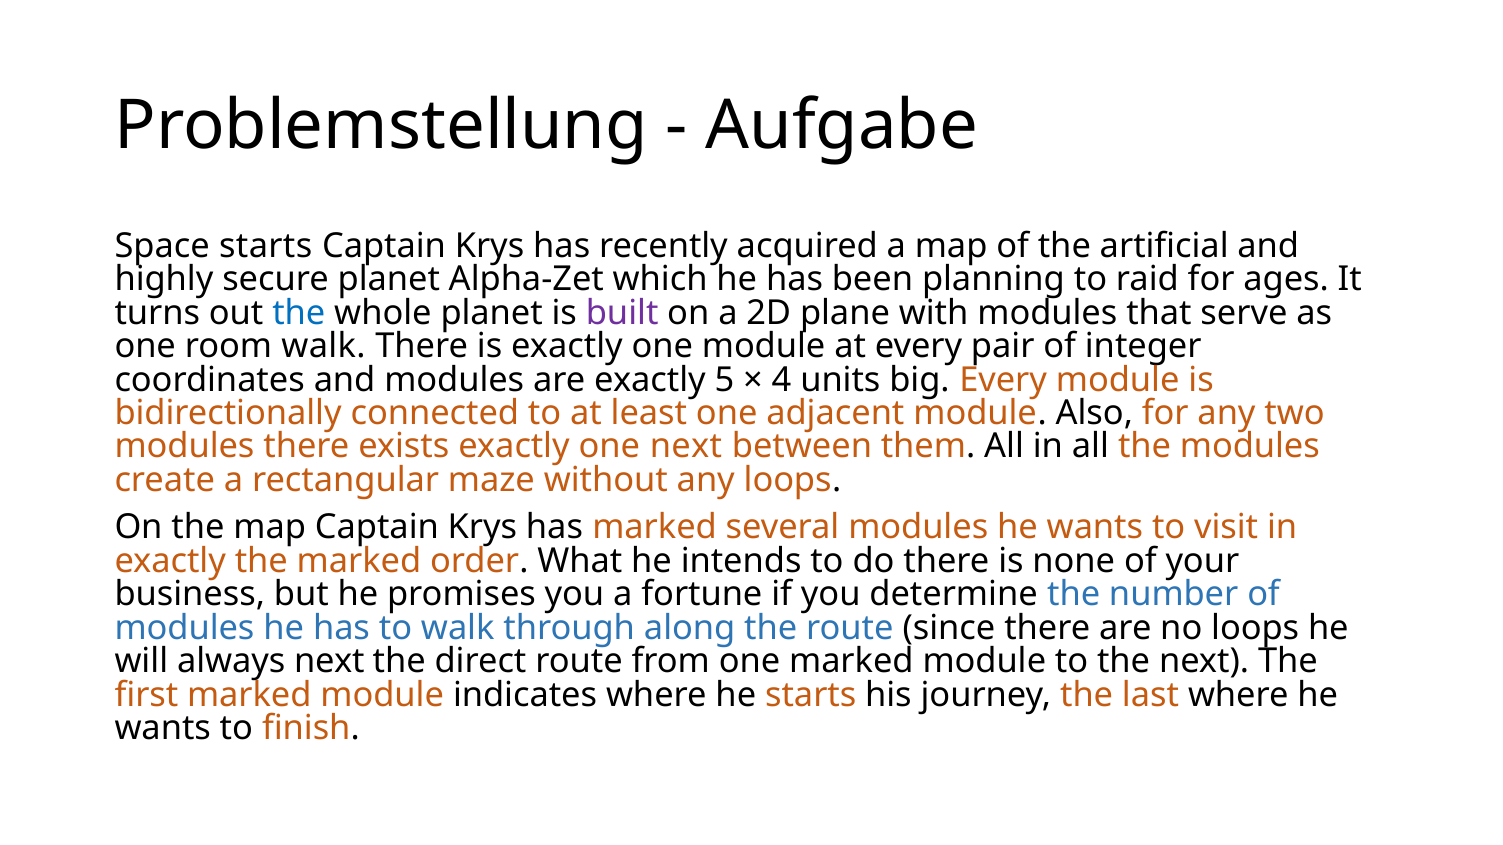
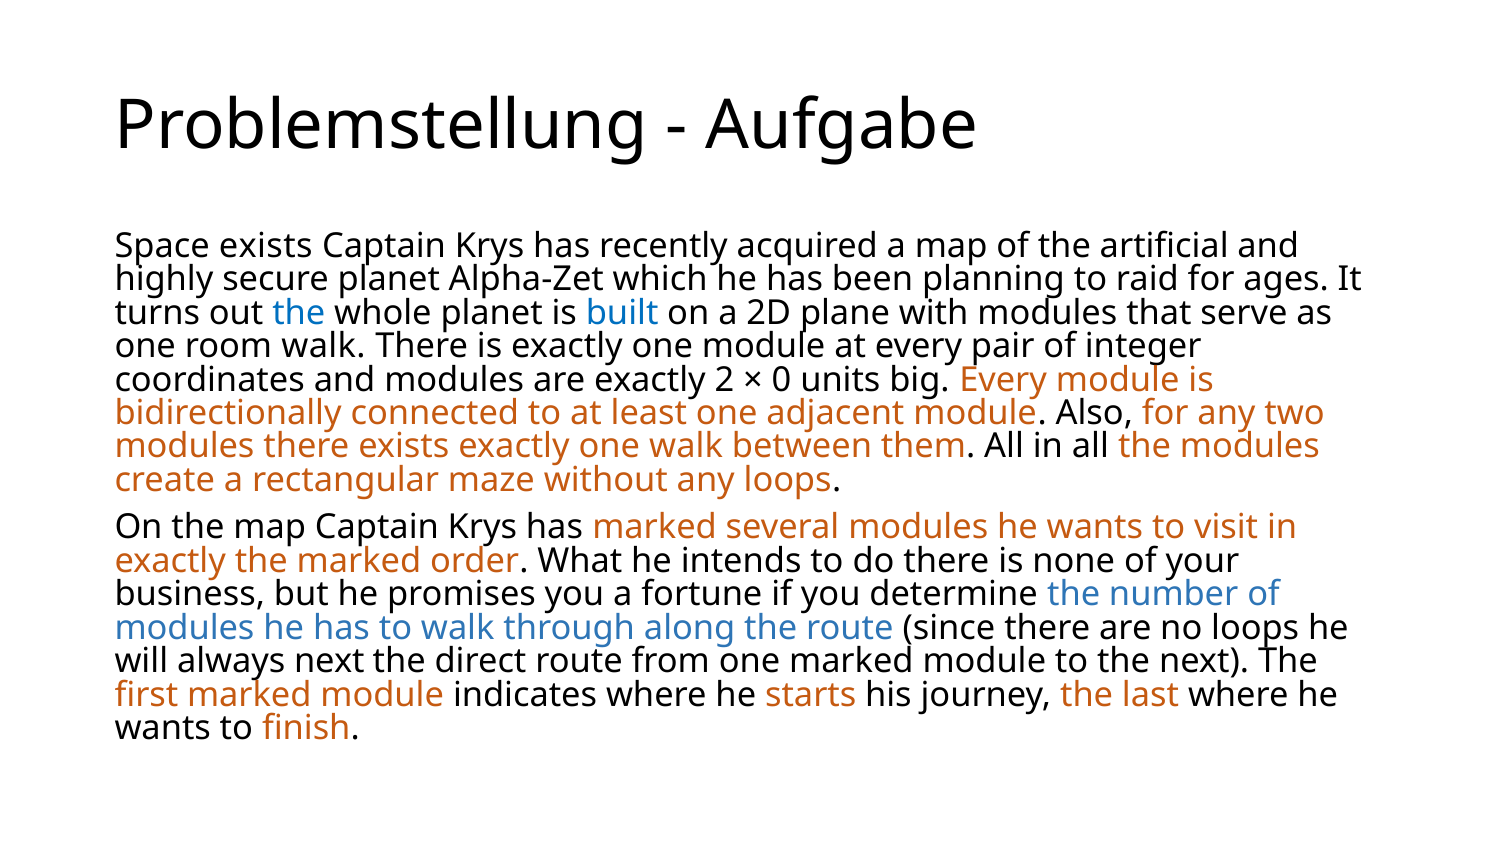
Space starts: starts -> exists
built colour: purple -> blue
5: 5 -> 2
4: 4 -> 0
one next: next -> walk
